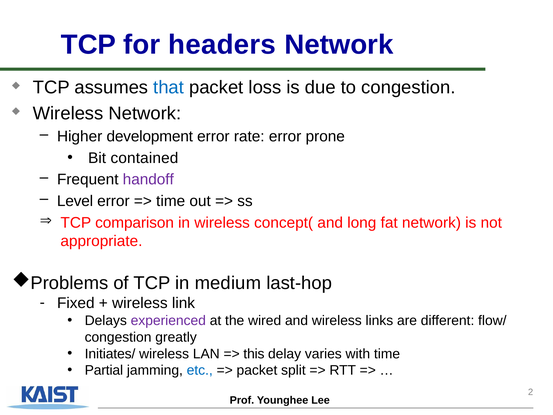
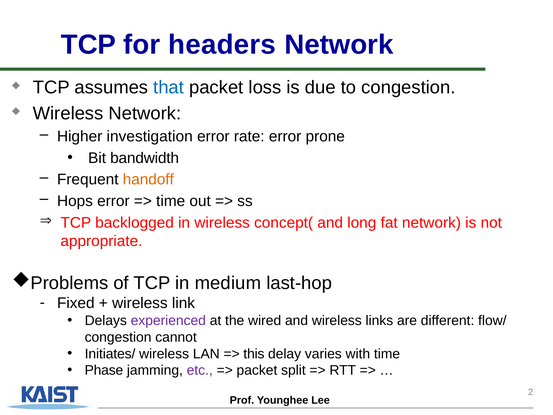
development: development -> investigation
contained: contained -> bandwidth
handoff colour: purple -> orange
Level: Level -> Hops
comparison: comparison -> backlogged
greatly: greatly -> cannot
Partial: Partial -> Phase
etc colour: blue -> purple
